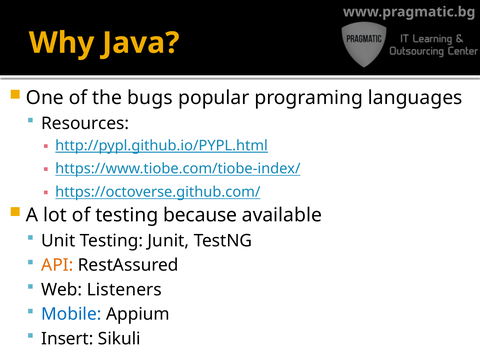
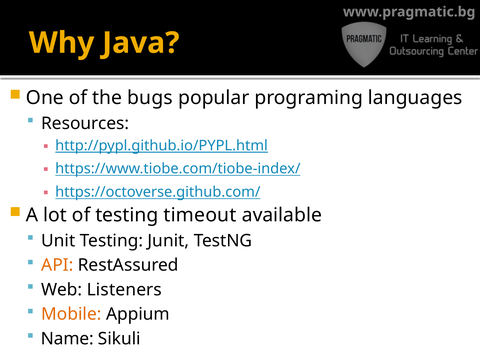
because: because -> timeout
Mobile colour: blue -> orange
Insert: Insert -> Name
